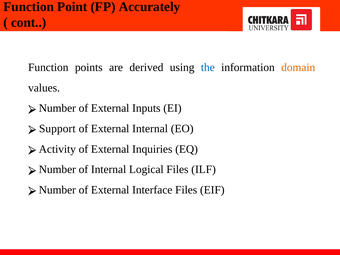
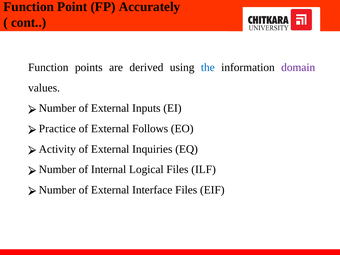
domain colour: orange -> purple
Support: Support -> Practice
External Internal: Internal -> Follows
